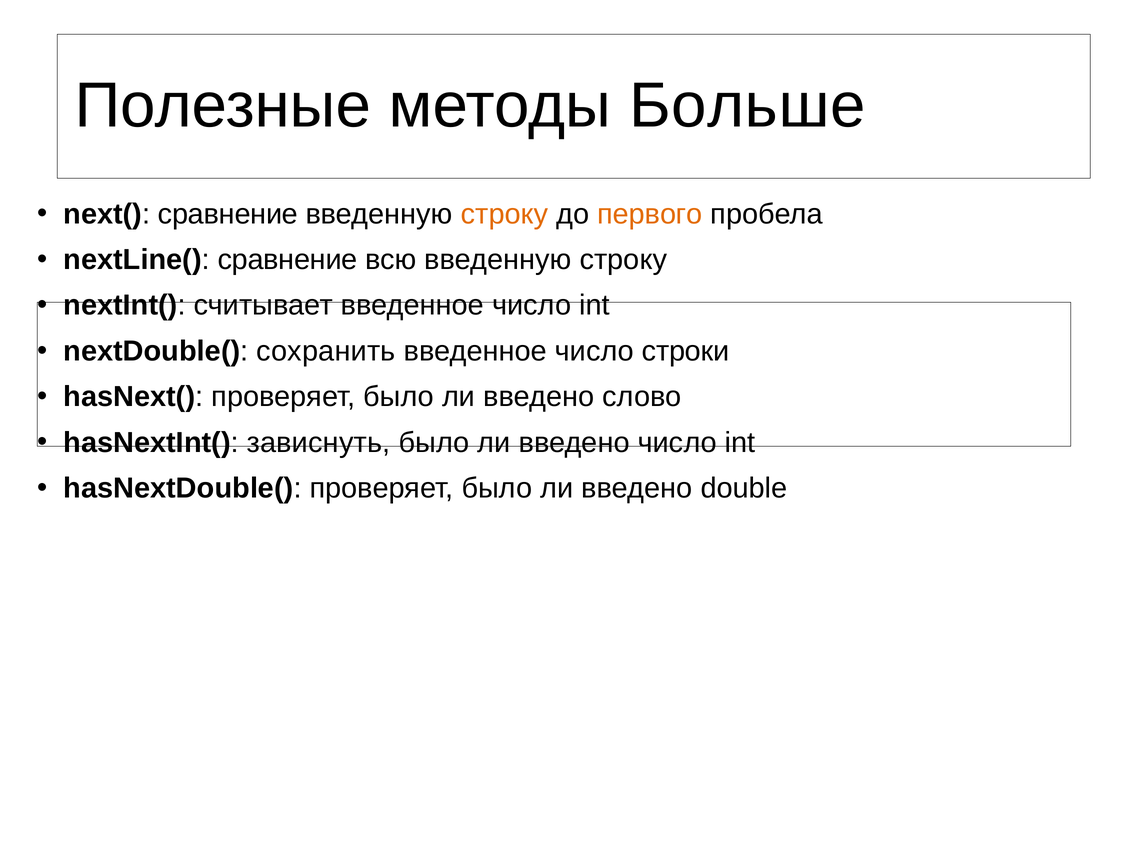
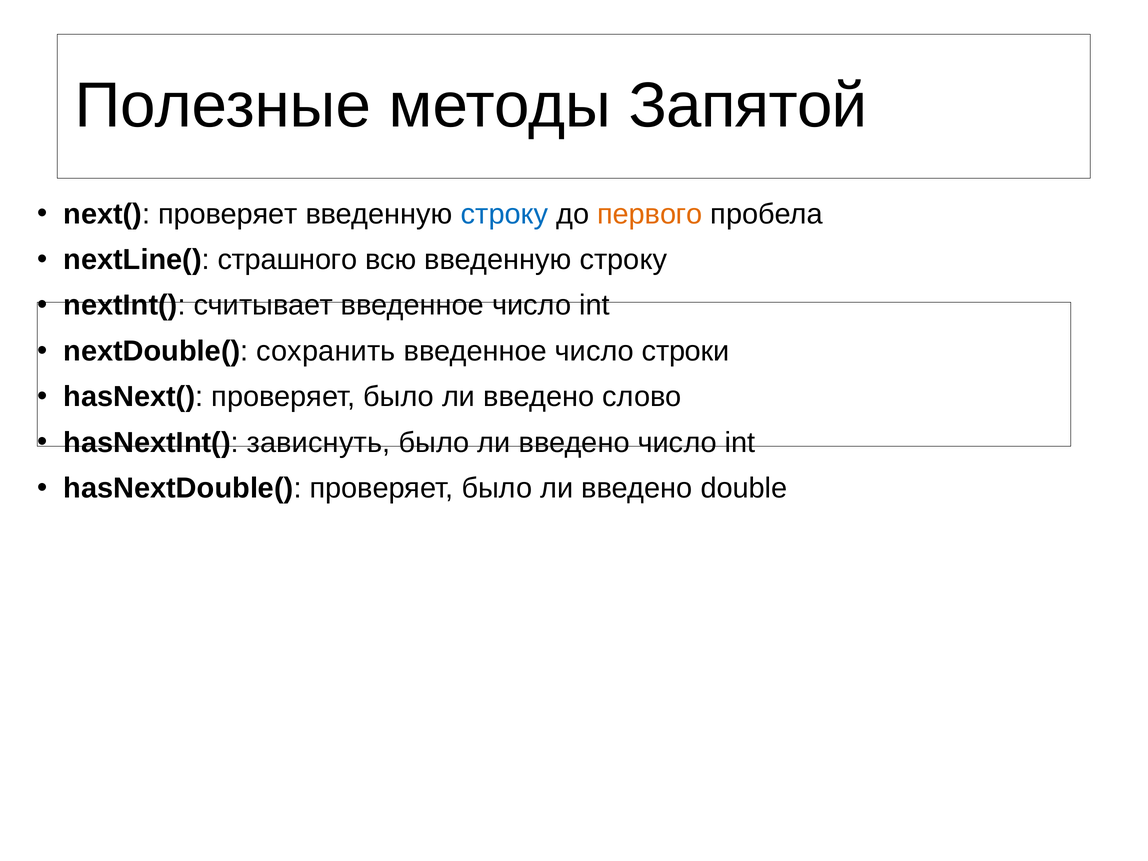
Больше: Больше -> Запятой
next( сравнение: сравнение -> проверяет
строку at (504, 214) colour: orange -> blue
nextLine( сравнение: сравнение -> страшного
